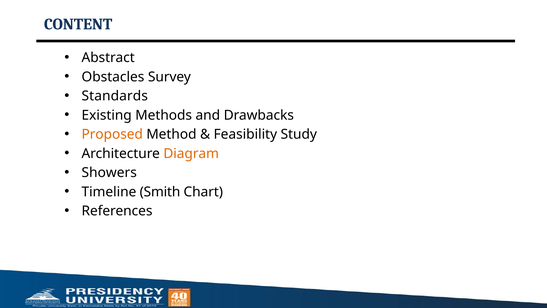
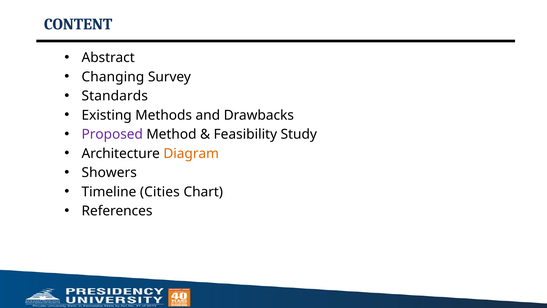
Obstacles: Obstacles -> Changing
Proposed colour: orange -> purple
Smith: Smith -> Cities
